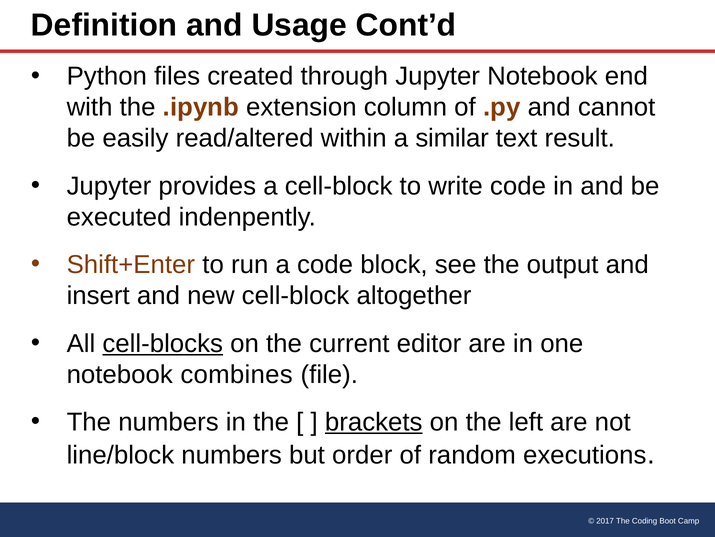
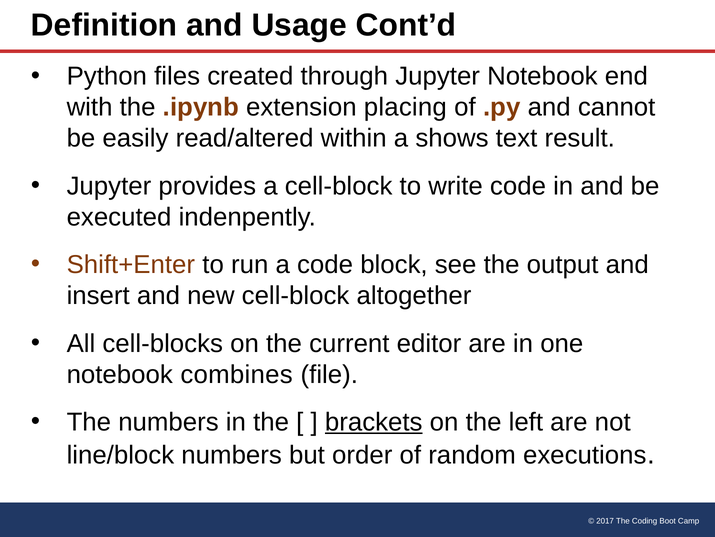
column: column -> placing
similar: similar -> shows
cell-blocks underline: present -> none
